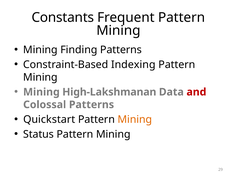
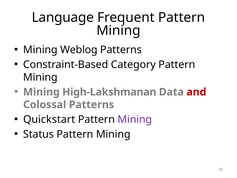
Constants: Constants -> Language
Finding: Finding -> Weblog
Indexing: Indexing -> Category
Mining at (135, 119) colour: orange -> purple
